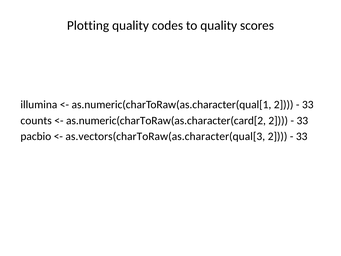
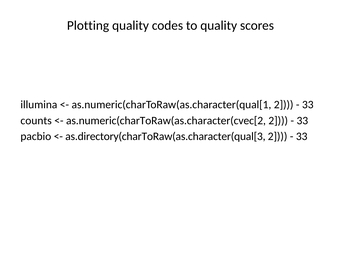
as.numeric(charToRaw(as.character(card[2: as.numeric(charToRaw(as.character(card[2 -> as.numeric(charToRaw(as.character(cvec[2
as.vectors(charToRaw(as.character(qual[3: as.vectors(charToRaw(as.character(qual[3 -> as.directory(charToRaw(as.character(qual[3
